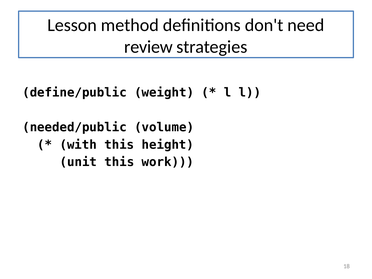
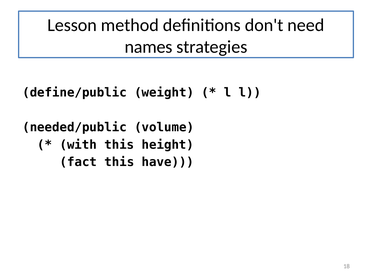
review: review -> names
unit: unit -> fact
work: work -> have
